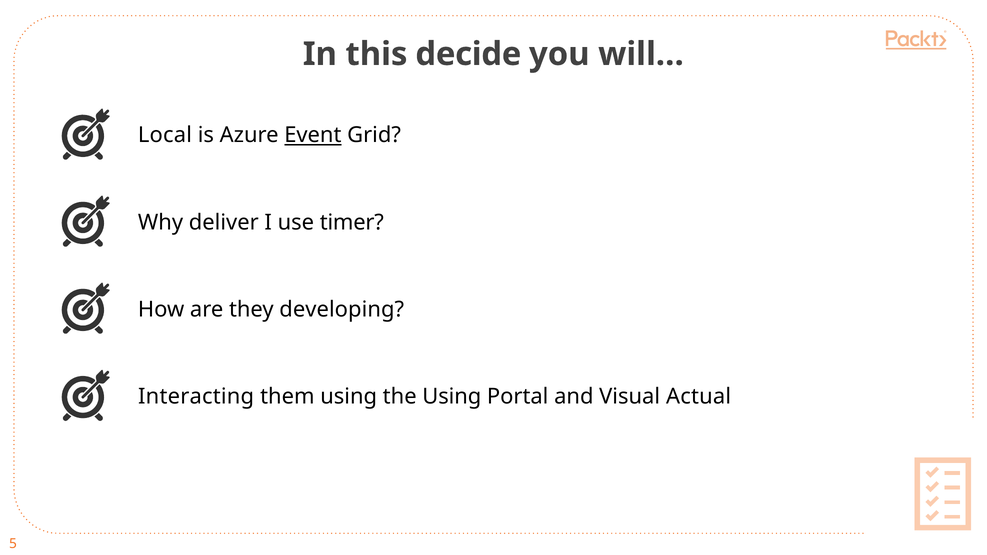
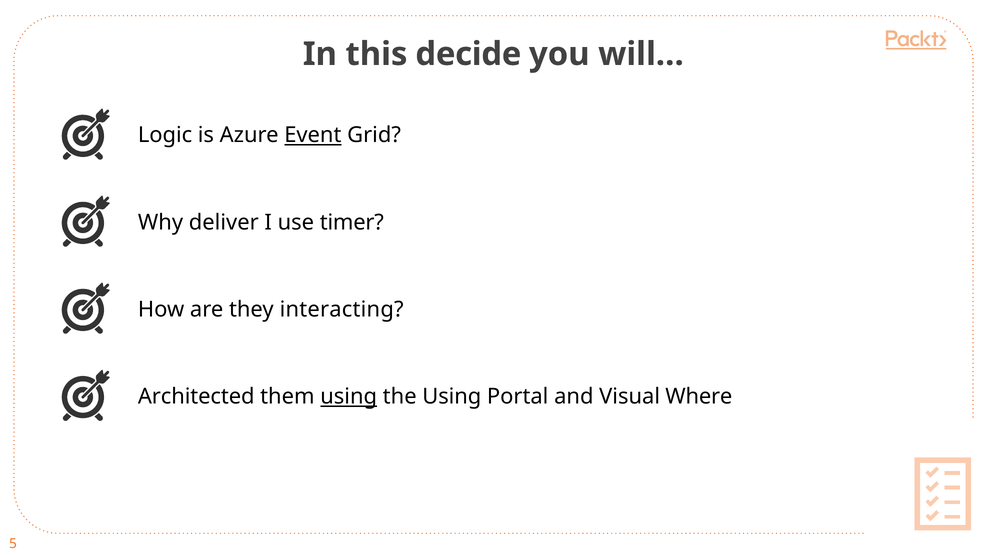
Local: Local -> Logic
developing: developing -> interacting
Interacting: Interacting -> Architected
using at (349, 397) underline: none -> present
Actual: Actual -> Where
